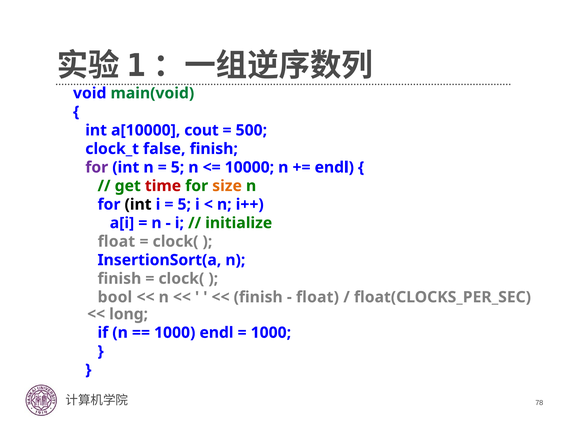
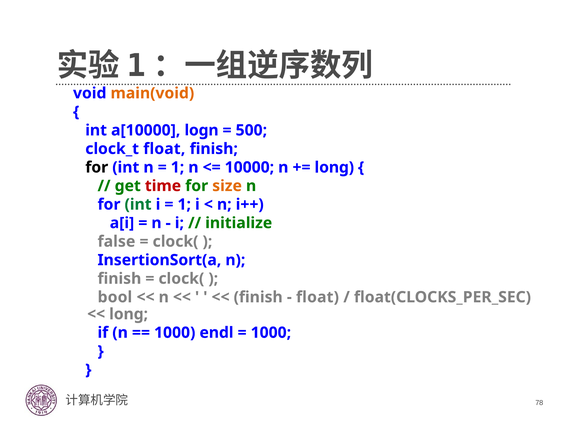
main(void colour: green -> orange
cout: cout -> logn
clock_t false: false -> float
for at (97, 167) colour: purple -> black
5 at (177, 167): 5 -> 1
endl at (334, 167): endl -> long
int at (138, 204) colour: black -> green
5 at (184, 204): 5 -> 1
float at (116, 241): float -> false
